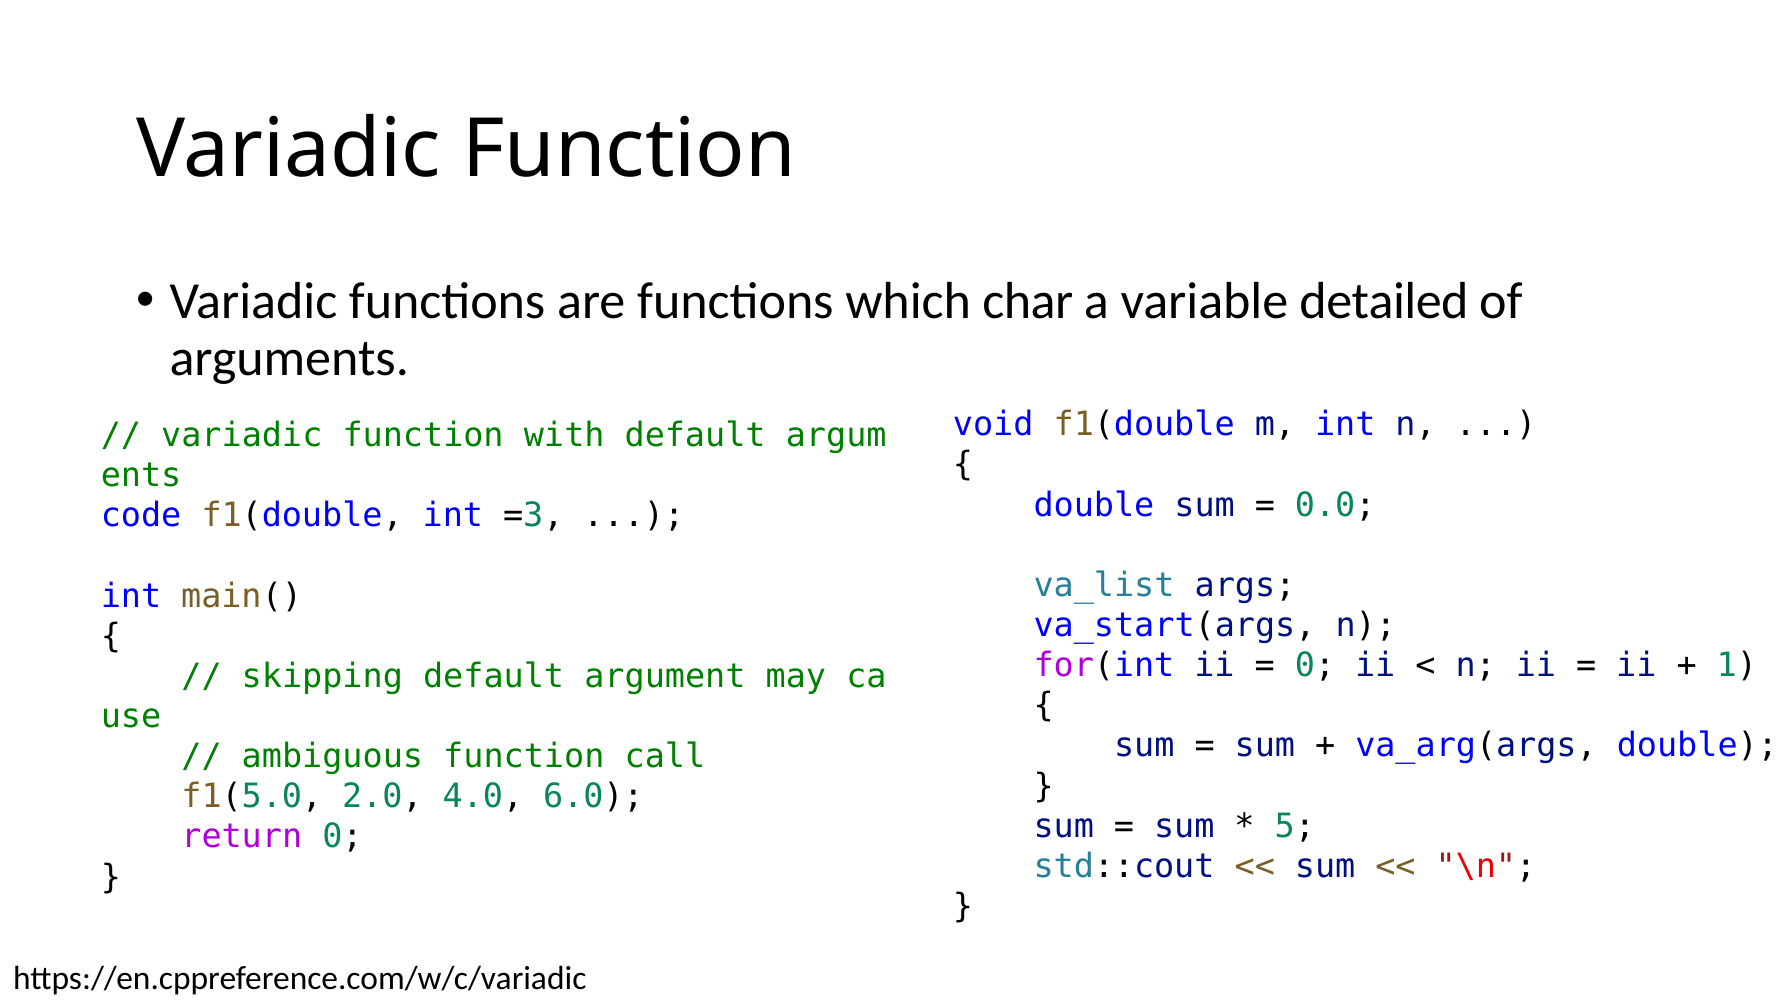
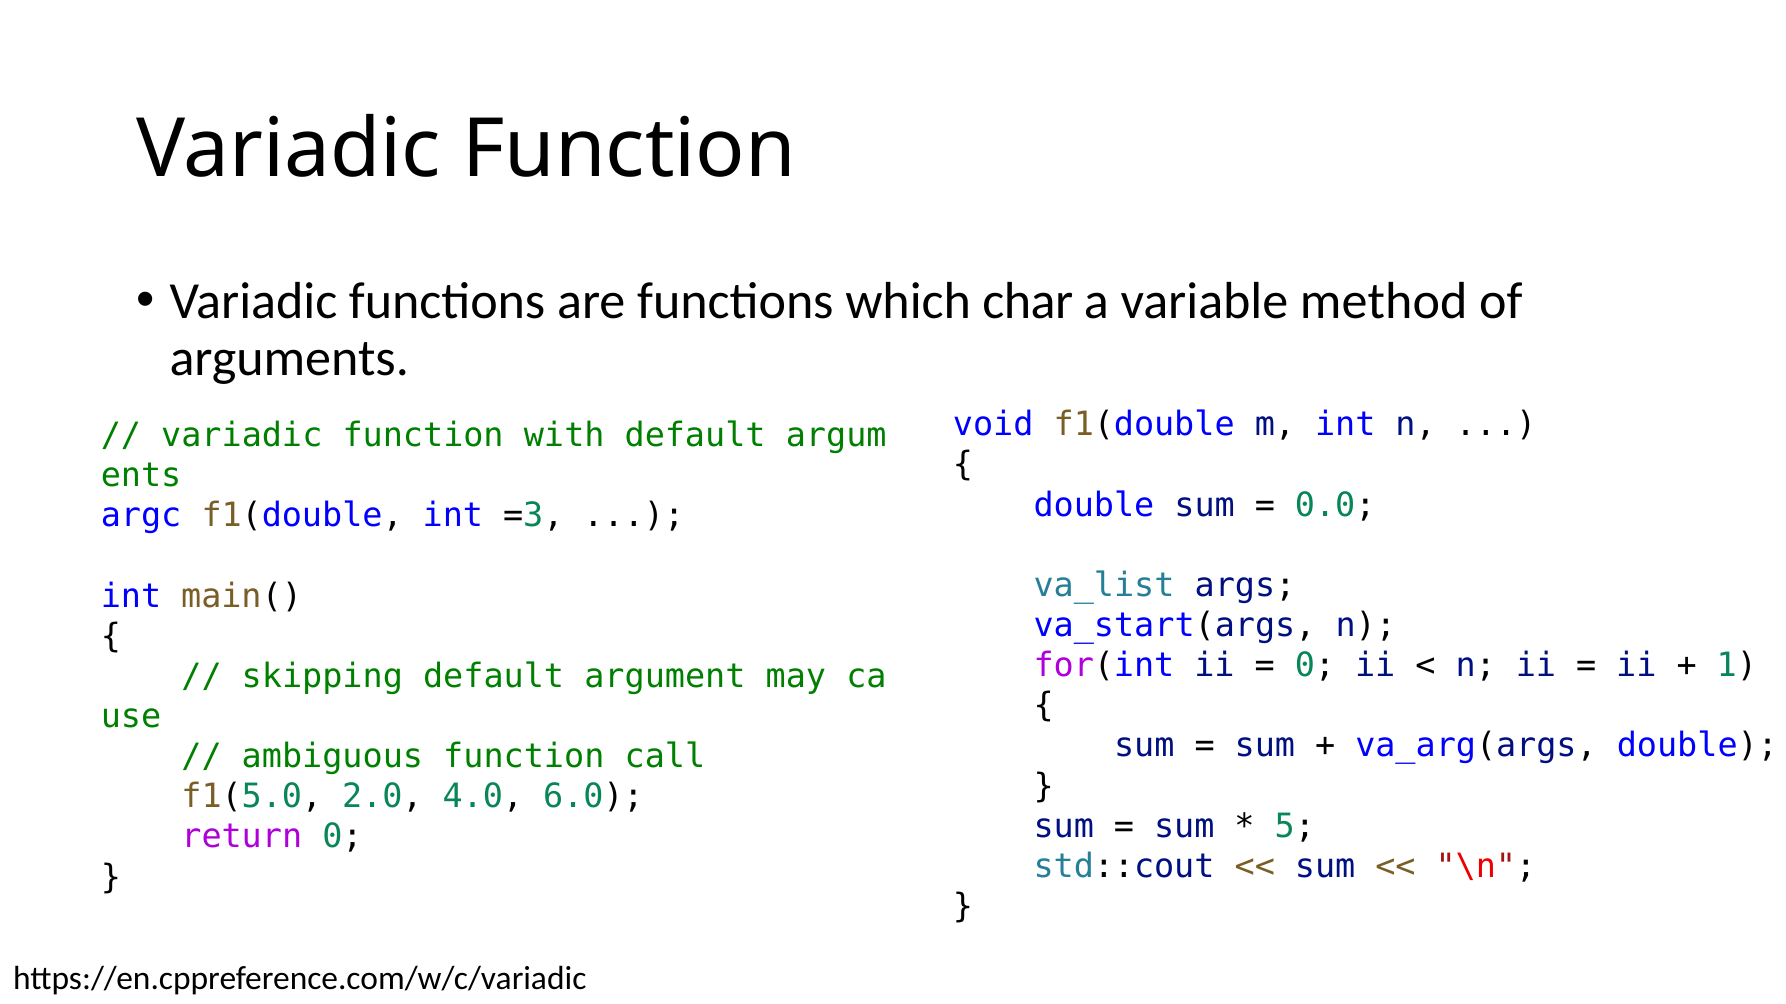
detailed: detailed -> method
code: code -> argc
